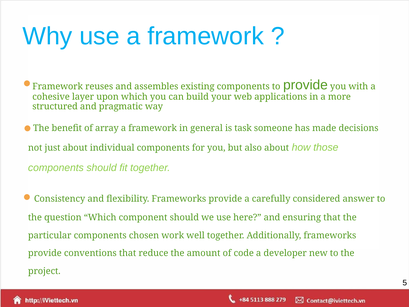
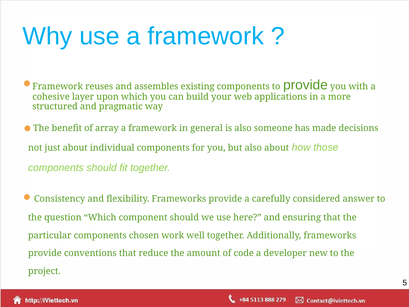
is task: task -> also
